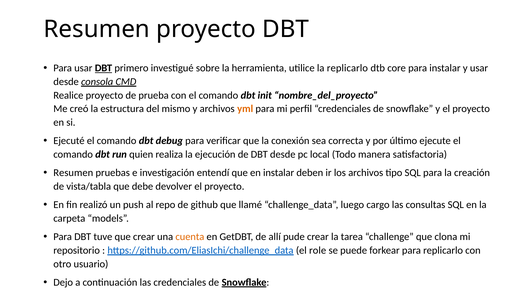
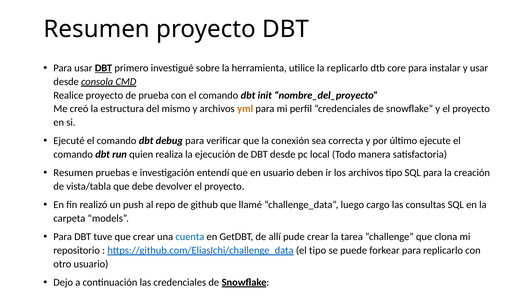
en instalar: instalar -> usuario
cuenta colour: orange -> blue
el role: role -> tipo
